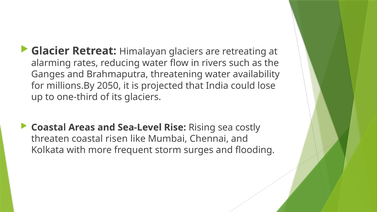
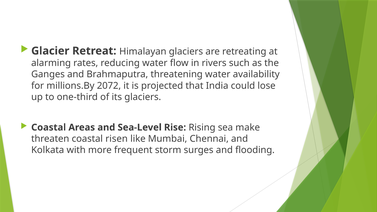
2050: 2050 -> 2072
costly: costly -> make
